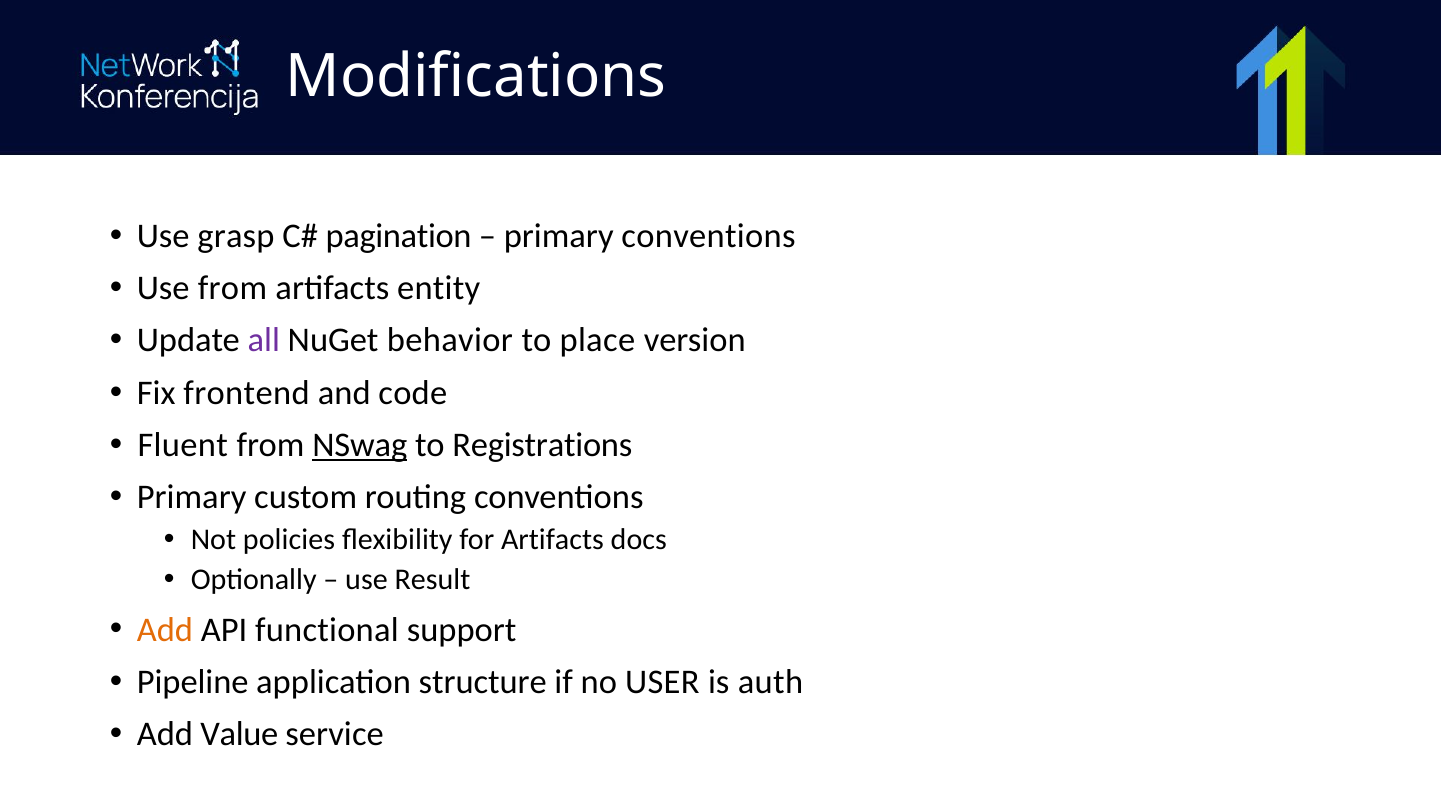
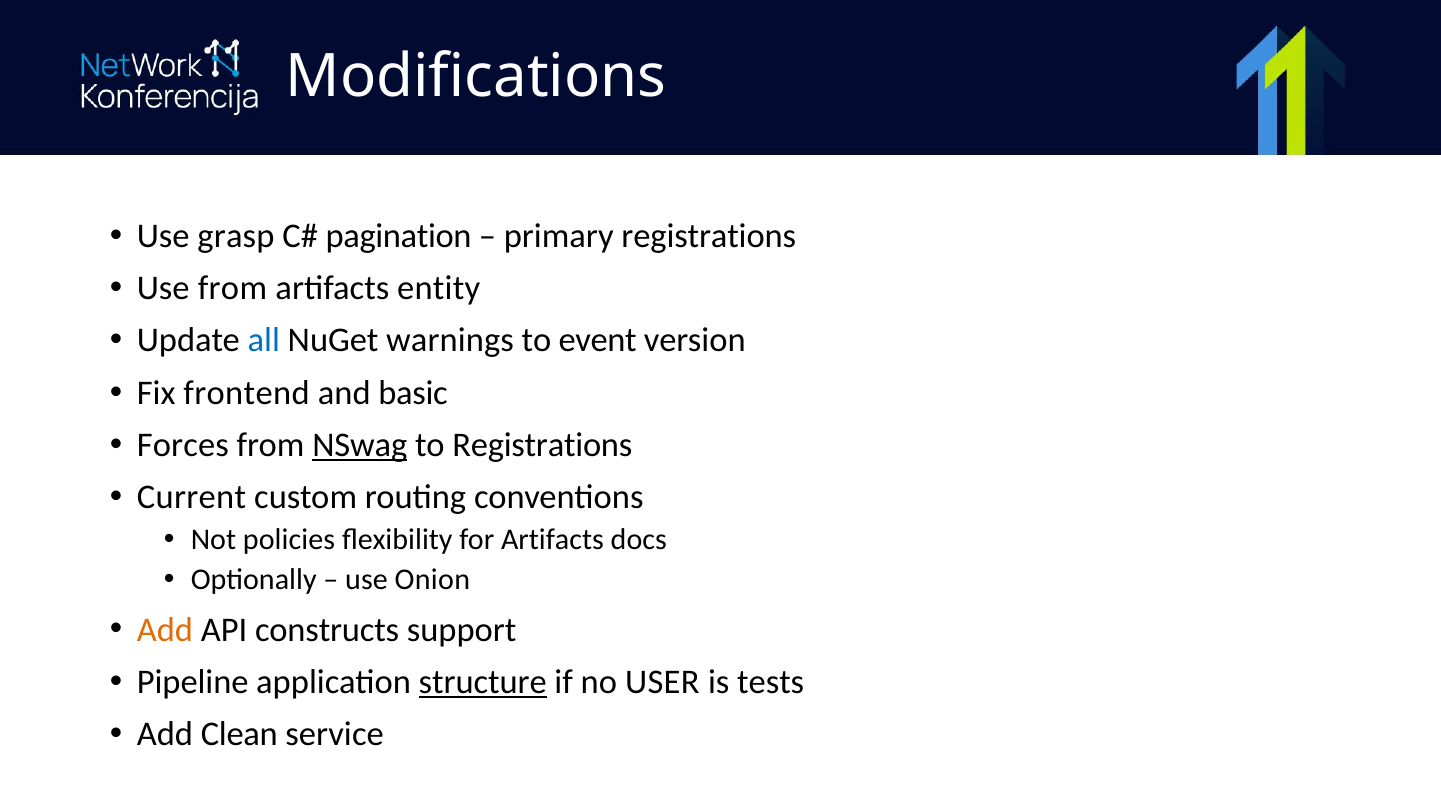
primary conventions: conventions -> registrations
all colour: purple -> blue
behavior: behavior -> warnings
place: place -> event
code: code -> basic
Fluent: Fluent -> Forces
Primary at (192, 497): Primary -> Current
Result: Result -> Onion
functional: functional -> constructs
structure underline: none -> present
auth: auth -> tests
Value: Value -> Clean
